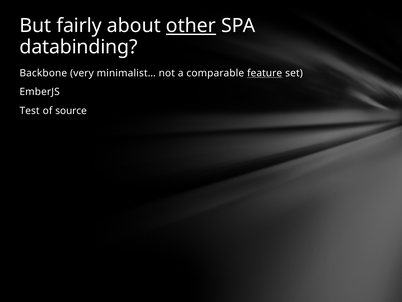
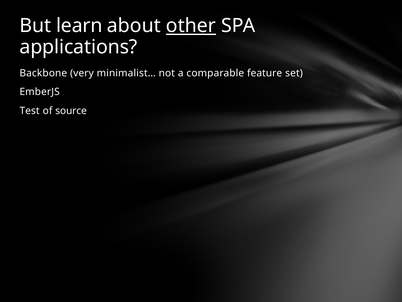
fairly: fairly -> learn
databinding: databinding -> applications
feature underline: present -> none
